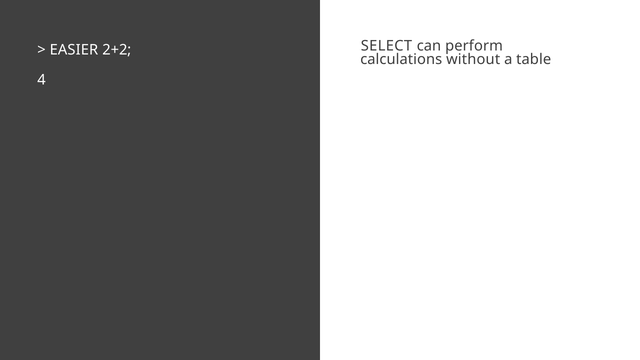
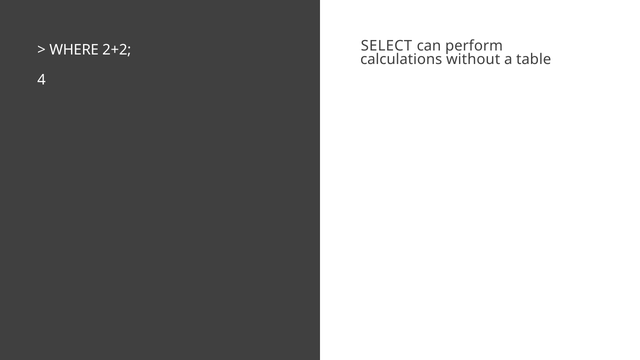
EASIER: EASIER -> WHERE
